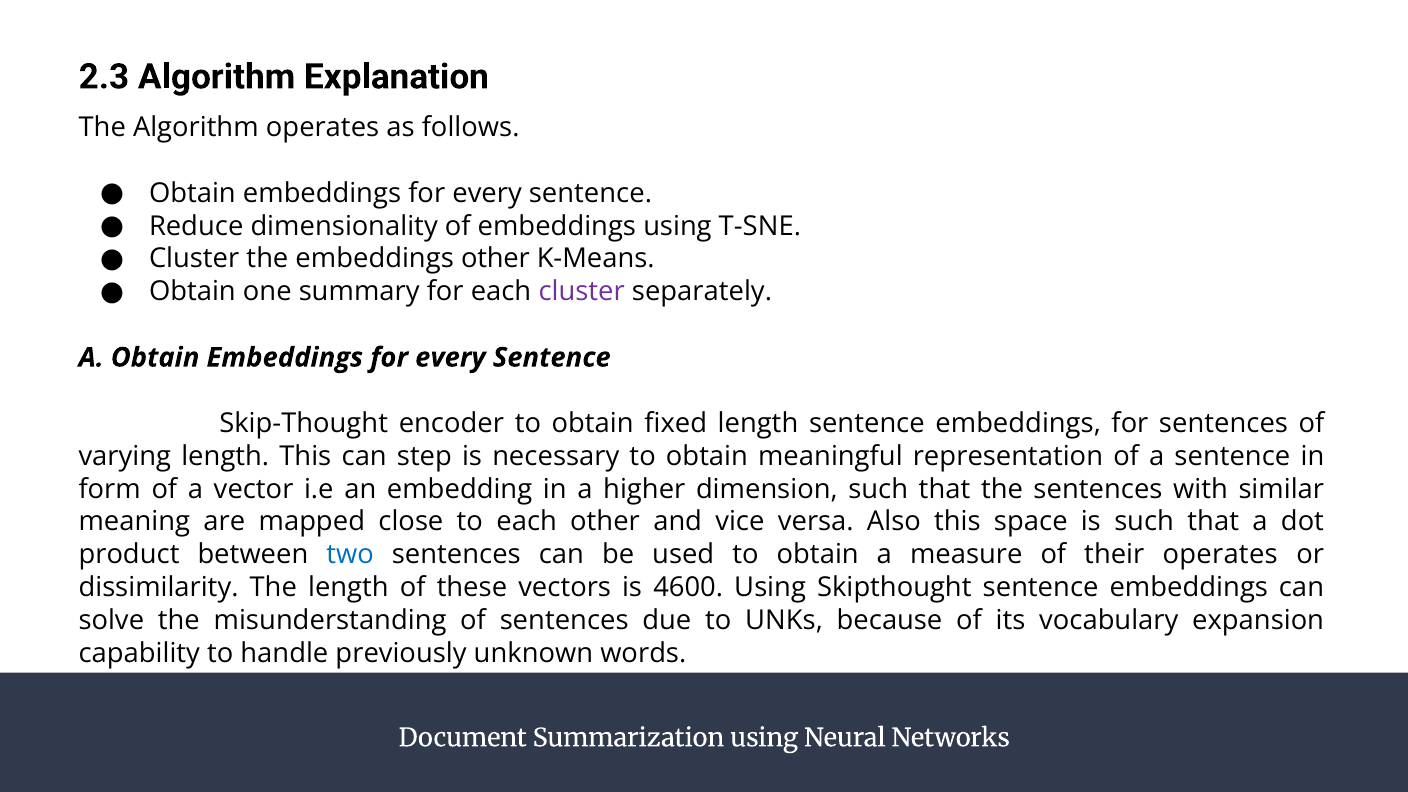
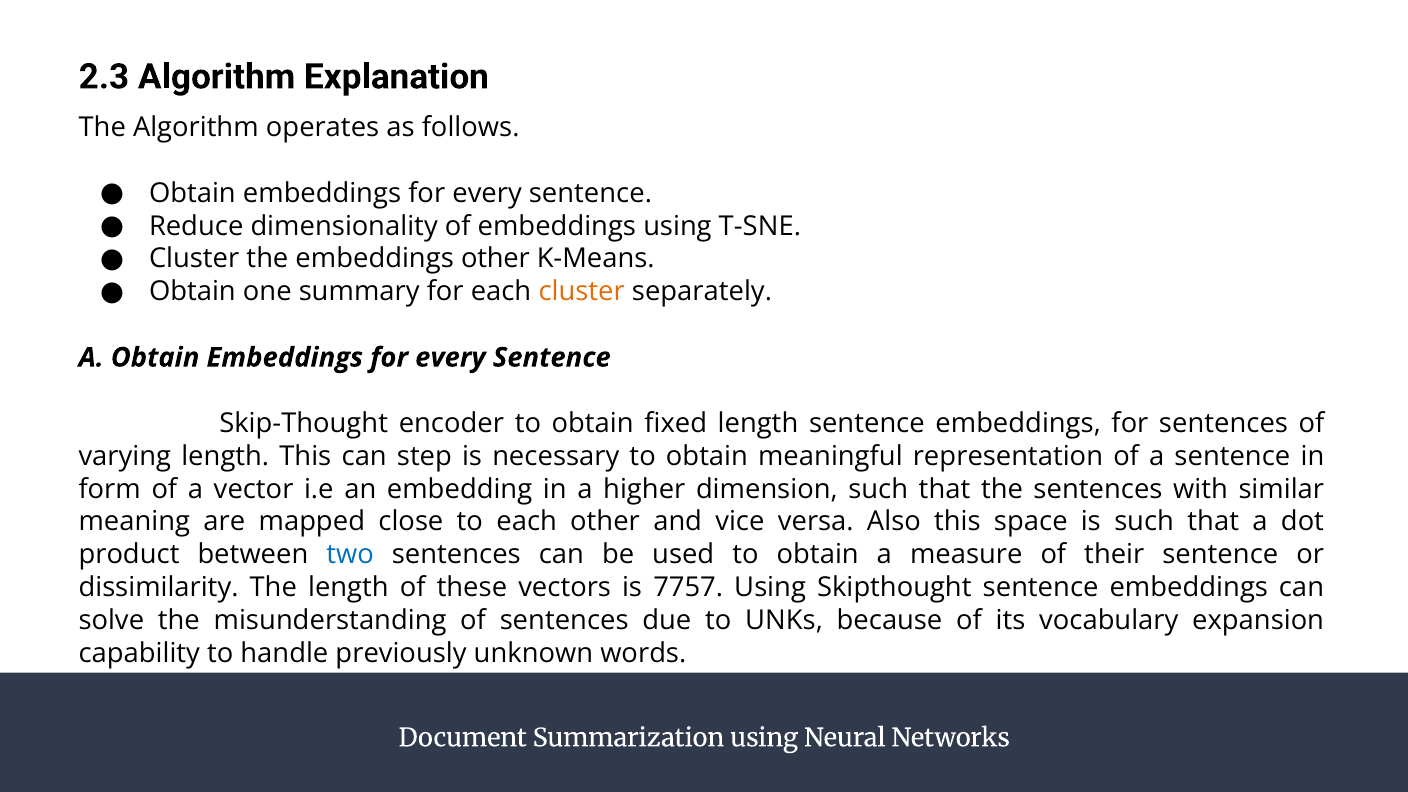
cluster at (582, 292) colour: purple -> orange
their operates: operates -> sentence
4600: 4600 -> 7757
